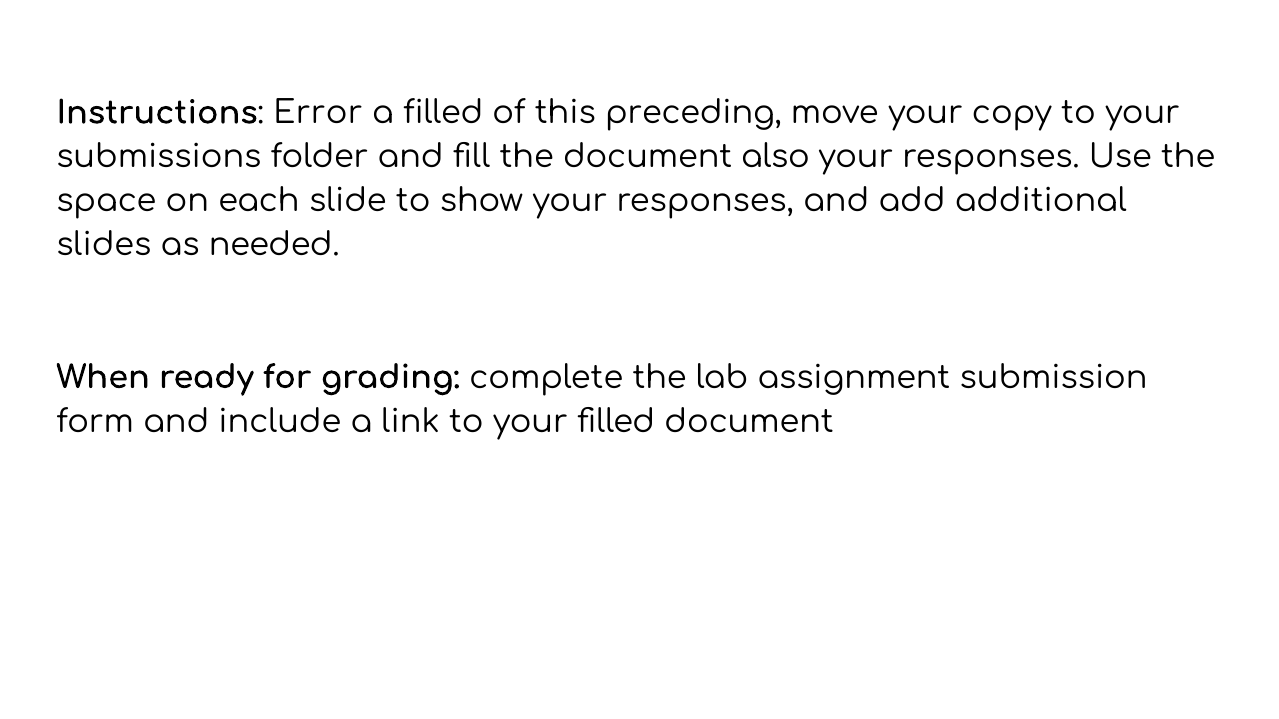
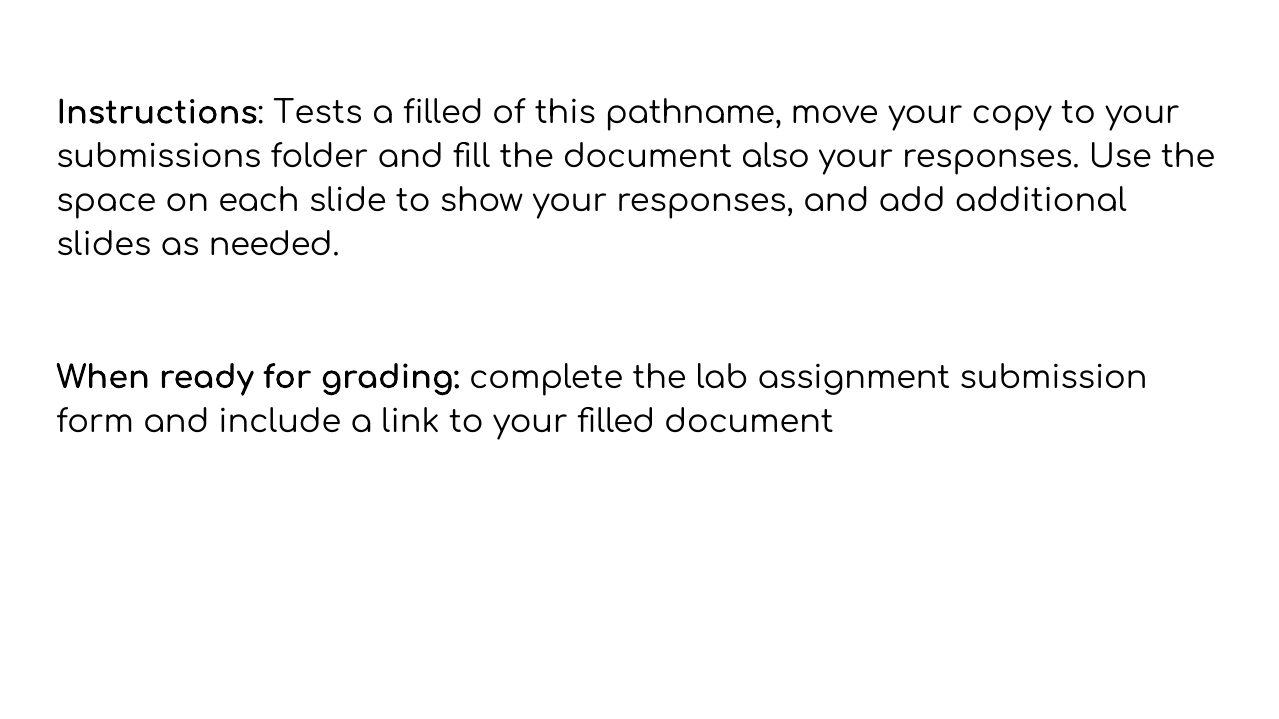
Error: Error -> Tests
preceding: preceding -> pathname
